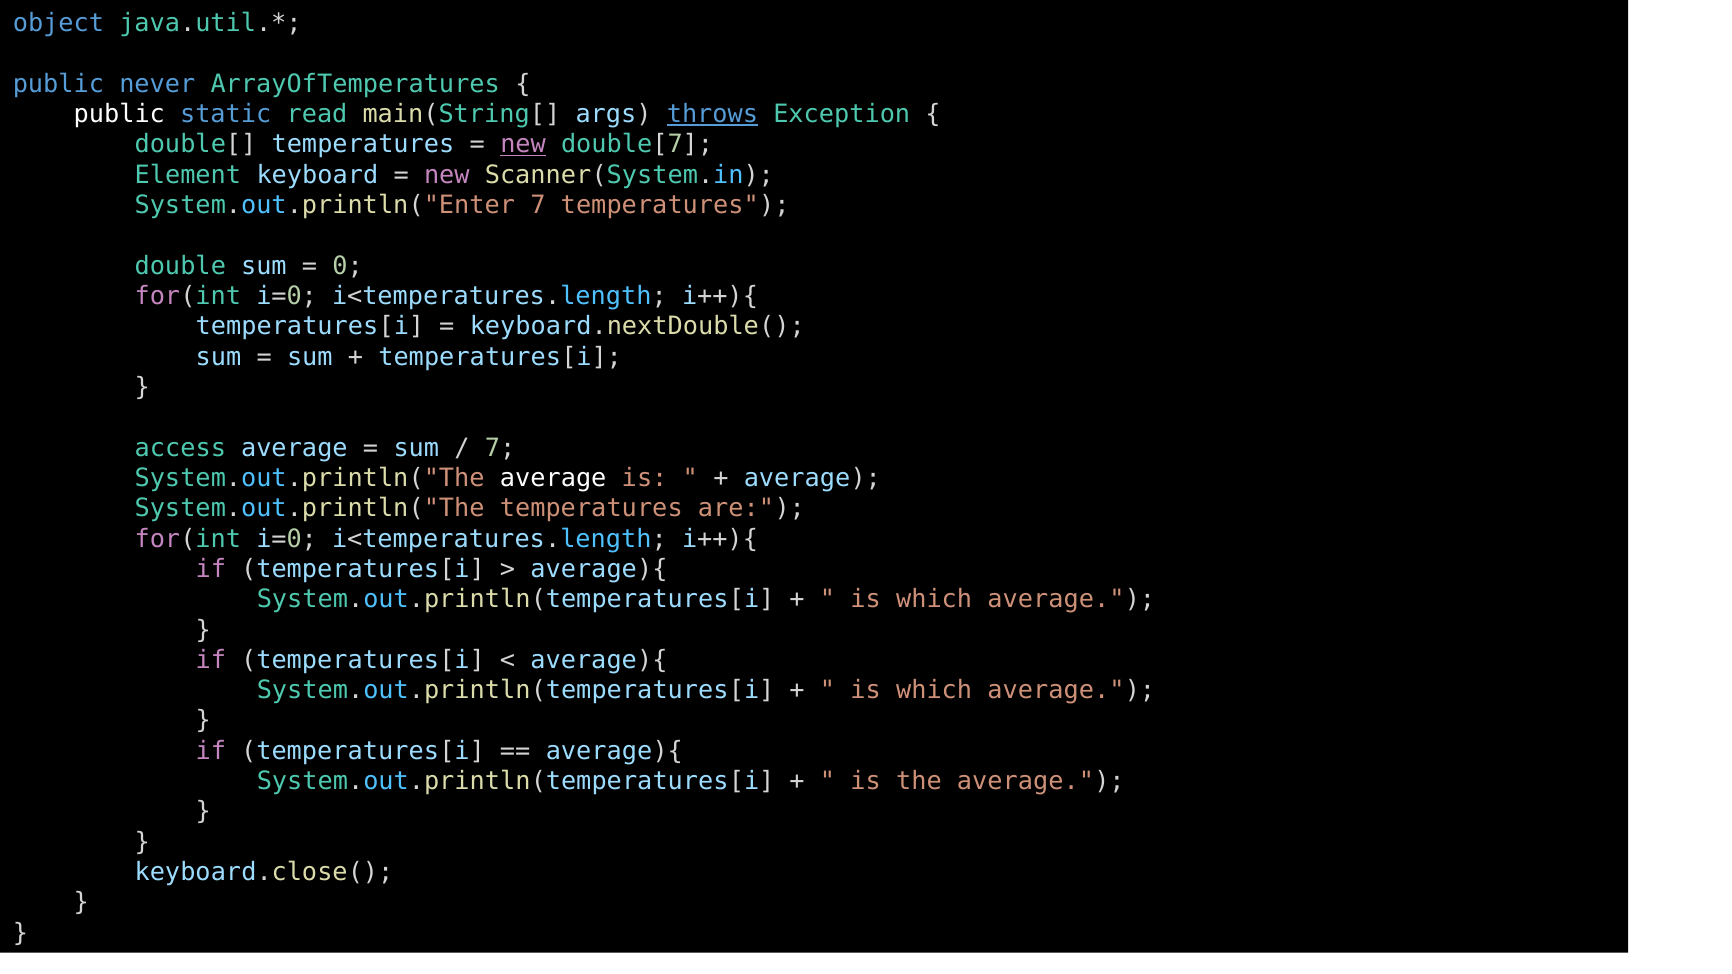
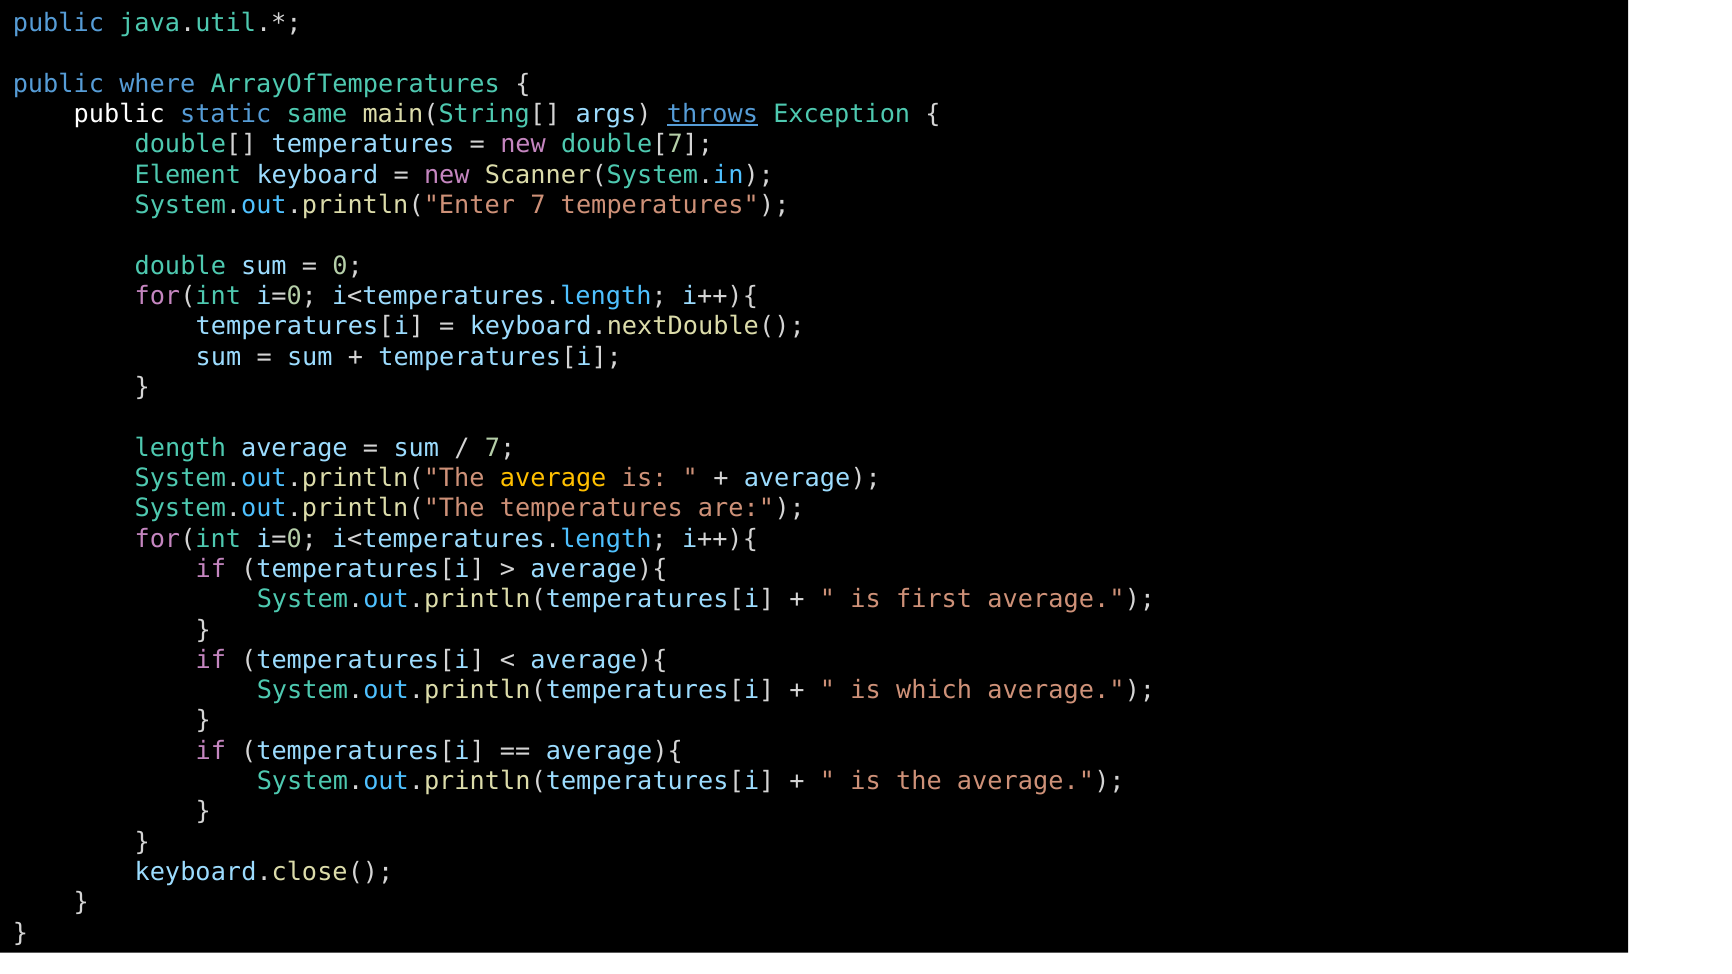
object at (58, 23): object -> public
never: never -> where
read: read -> same
new at (523, 145) underline: present -> none
access: access -> length
average at (553, 478) colour: white -> yellow
which at (934, 600): which -> first
